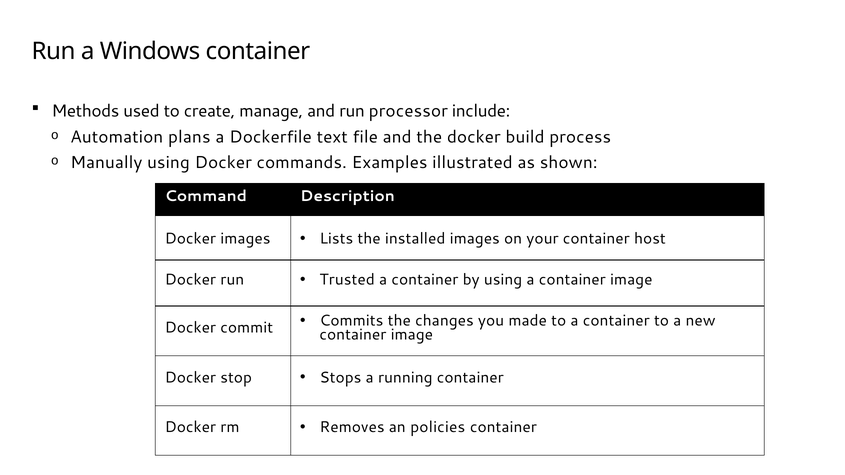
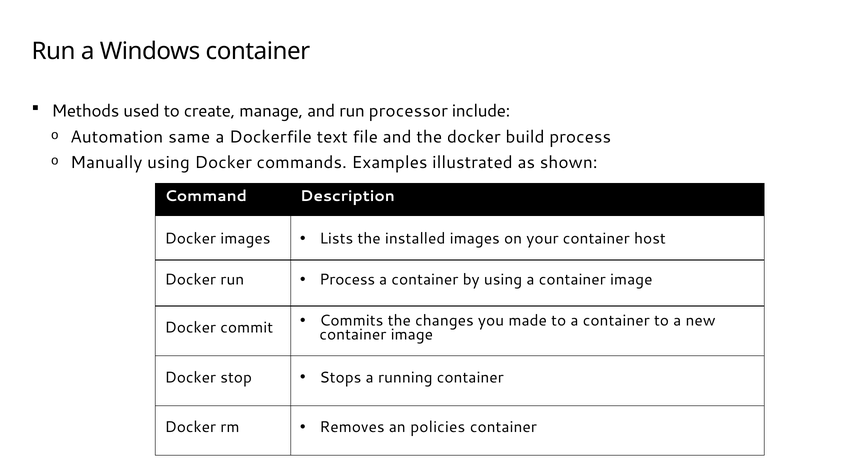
plans: plans -> same
Trusted at (347, 280): Trusted -> Process
